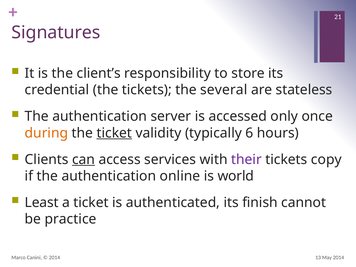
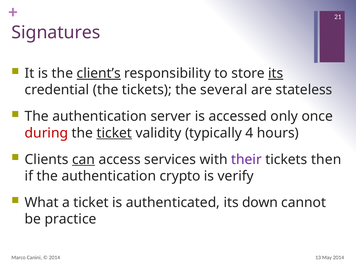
client’s underline: none -> present
its at (276, 73) underline: none -> present
during colour: orange -> red
6: 6 -> 4
copy: copy -> then
online: online -> crypto
world: world -> verify
Least: Least -> What
finish: finish -> down
